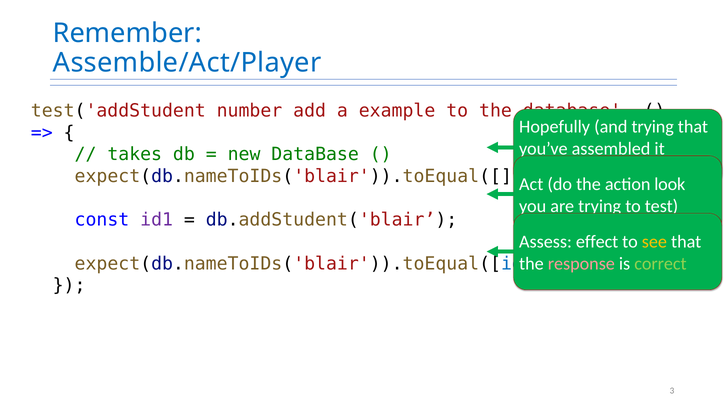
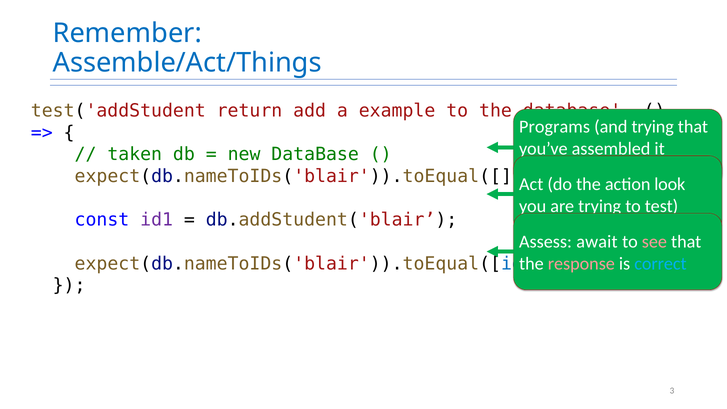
Assemble/Act/Player: Assemble/Act/Player -> Assemble/Act/Things
number: number -> return
Hopefully: Hopefully -> Programs
takes: takes -> taken
effect: effect -> await
see colour: yellow -> pink
correct colour: light green -> light blue
